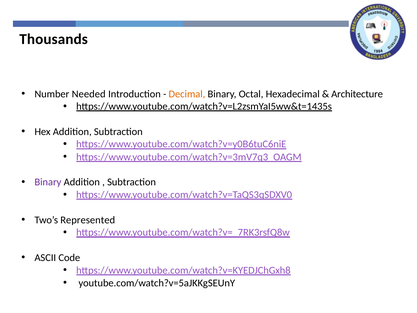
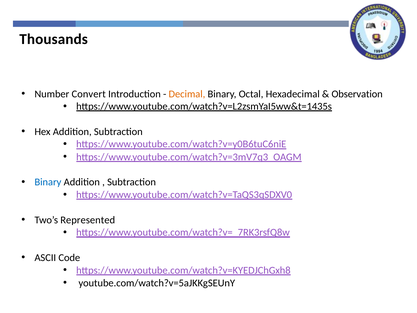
Needed: Needed -> Convert
Architecture: Architecture -> Observation
Binary at (48, 182) colour: purple -> blue
